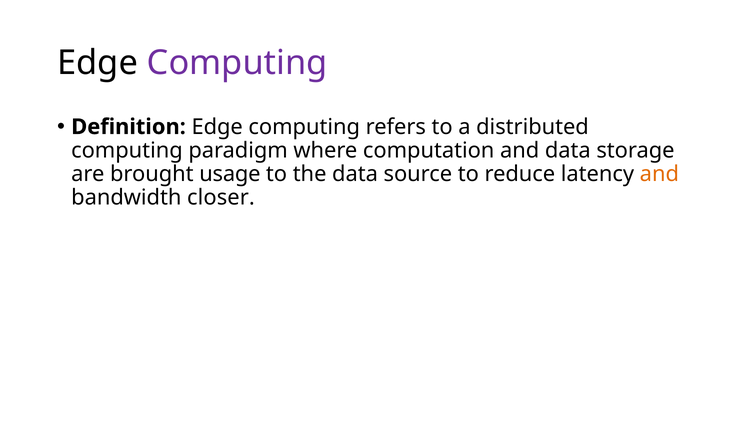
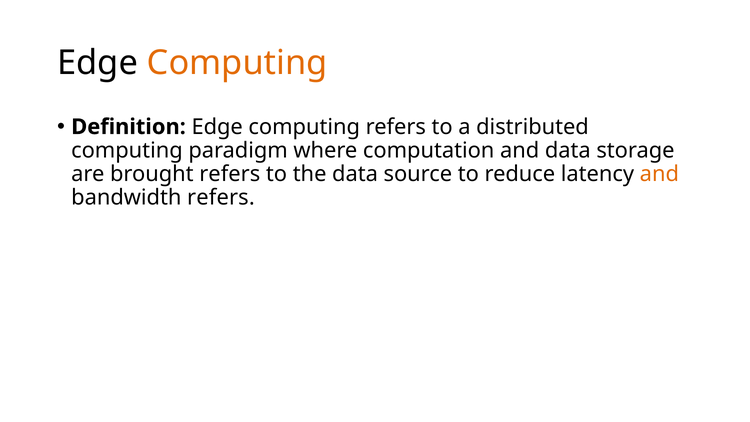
Computing at (237, 63) colour: purple -> orange
brought usage: usage -> refers
bandwidth closer: closer -> refers
